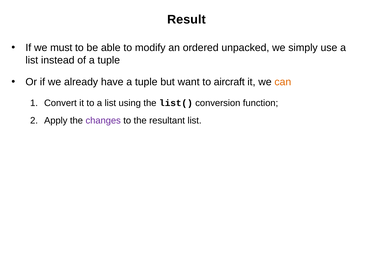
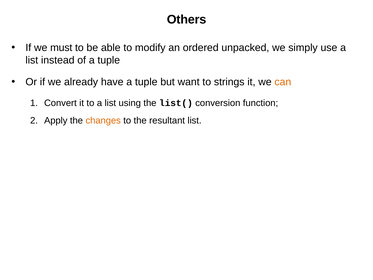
Result: Result -> Others
aircraft: aircraft -> strings
changes colour: purple -> orange
